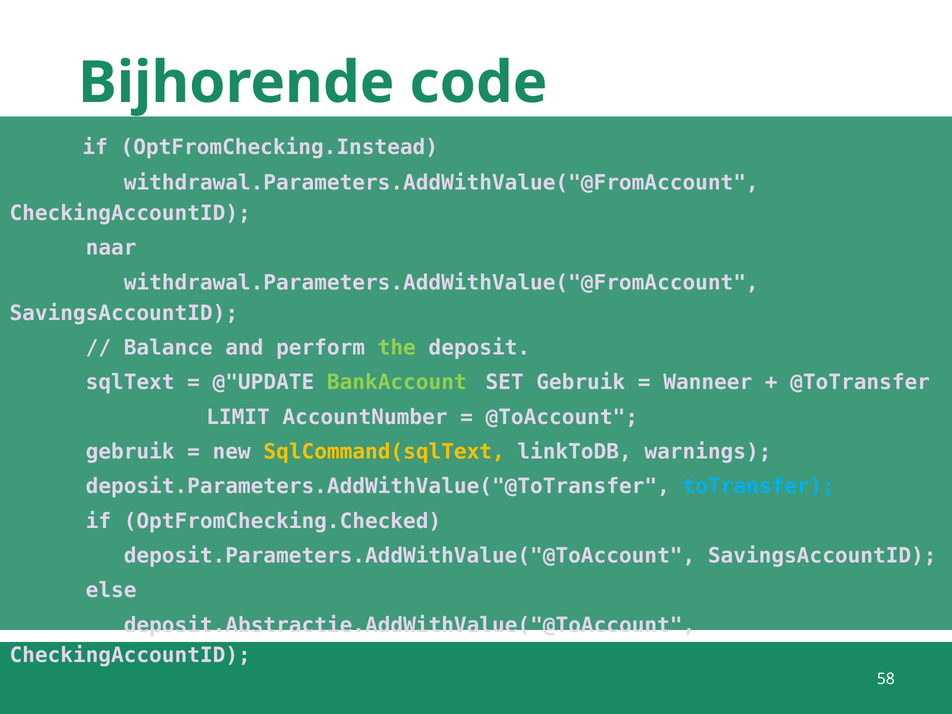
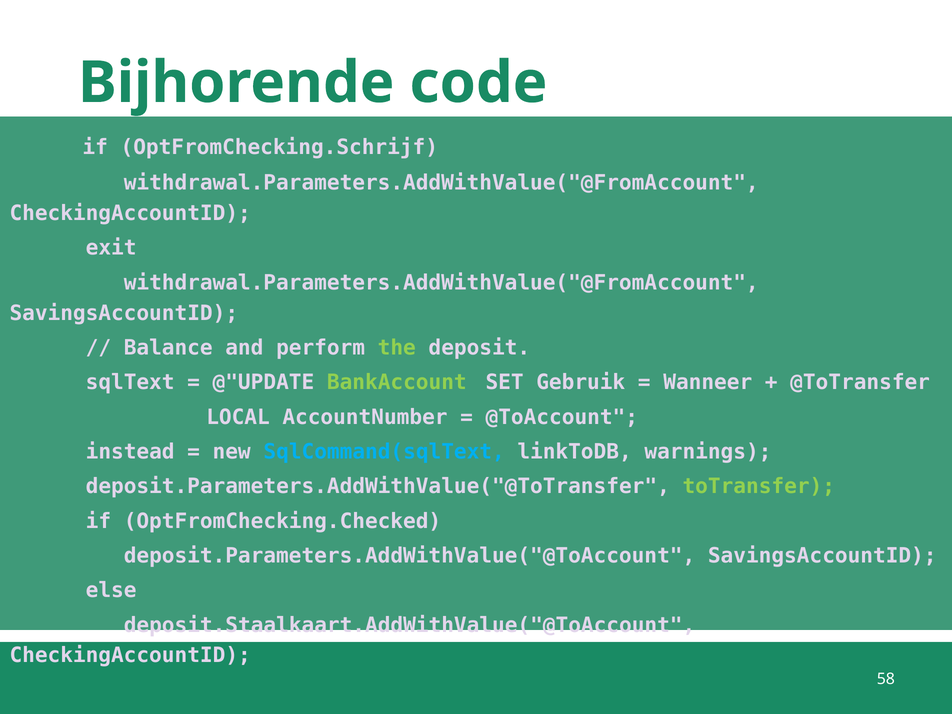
OptFromChecking.Instead: OptFromChecking.Instead -> OptFromChecking.Schrijf
naar: naar -> exit
LIMIT: LIMIT -> LOCAL
gebruik at (130, 452): gebruik -> instead
SqlCommand(sqlText colour: yellow -> light blue
toTransfer colour: light blue -> light green
deposit.Abstractie.AddWithValue("@ToAccount: deposit.Abstractie.AddWithValue("@ToAccount -> deposit.Staalkaart.AddWithValue("@ToAccount
